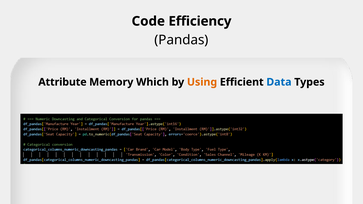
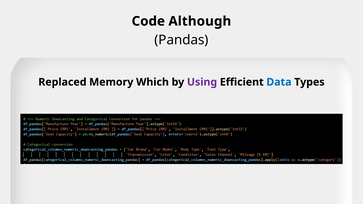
Efficiency: Efficiency -> Although
Attribute: Attribute -> Replaced
Using colour: orange -> purple
